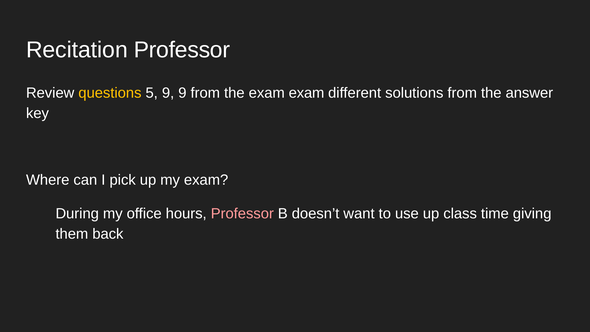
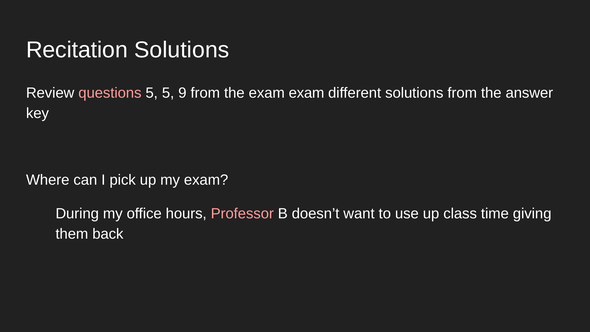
Recitation Professor: Professor -> Solutions
questions colour: yellow -> pink
5 9: 9 -> 5
